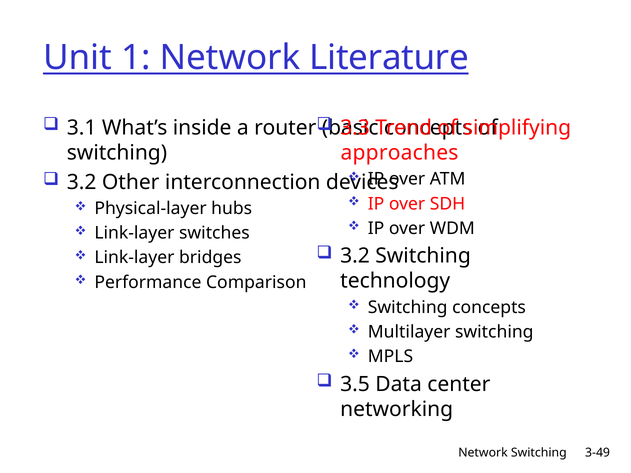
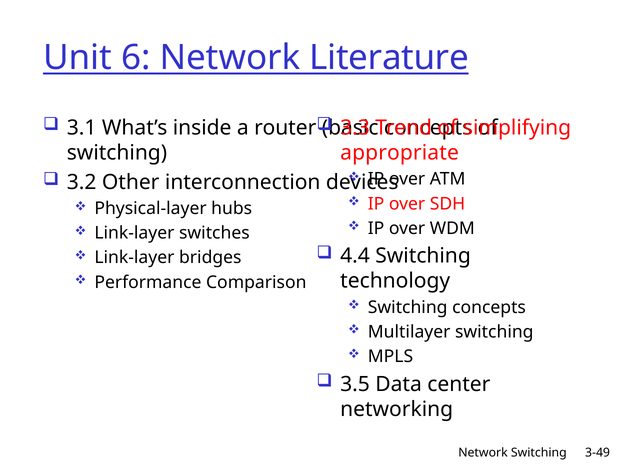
1: 1 -> 6
approaches: approaches -> appropriate
3.2 at (355, 256): 3.2 -> 4.4
